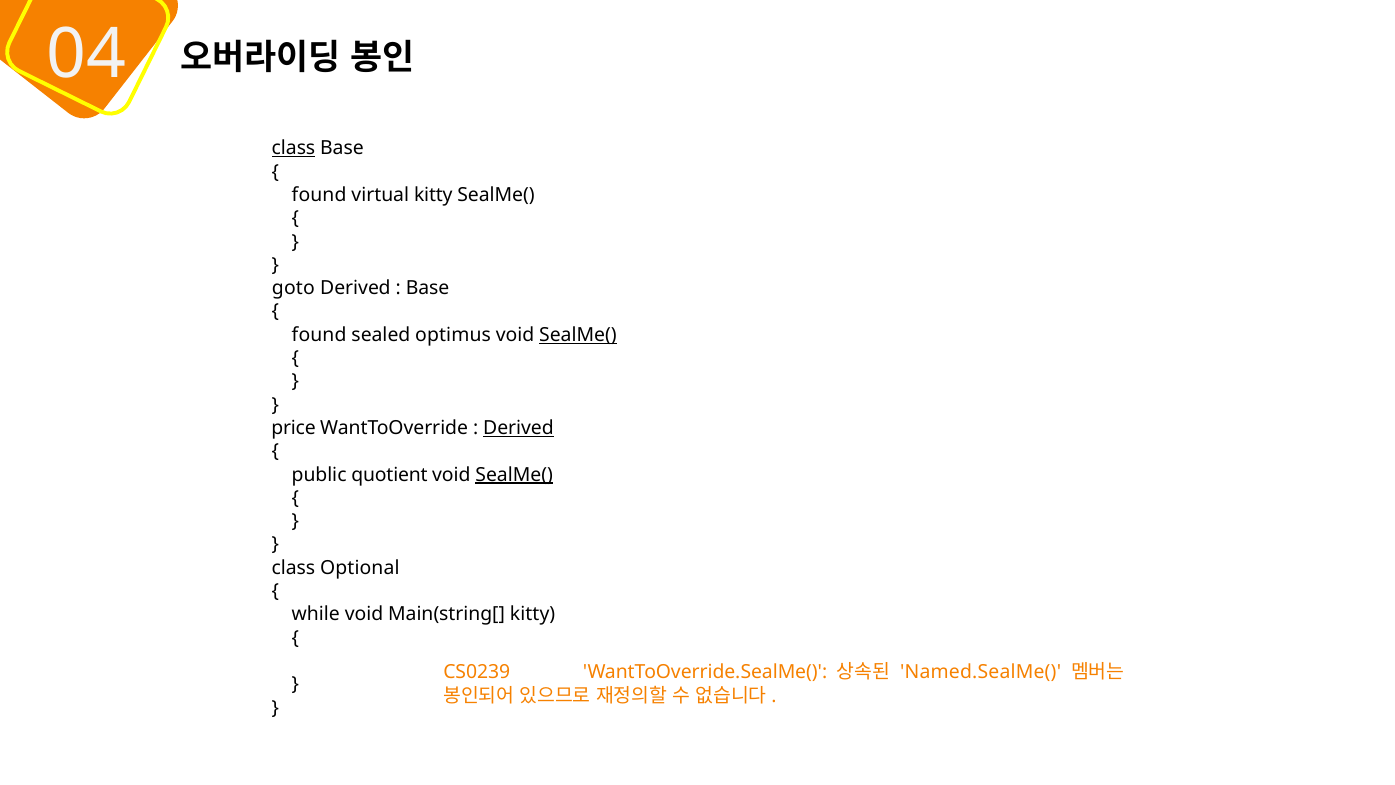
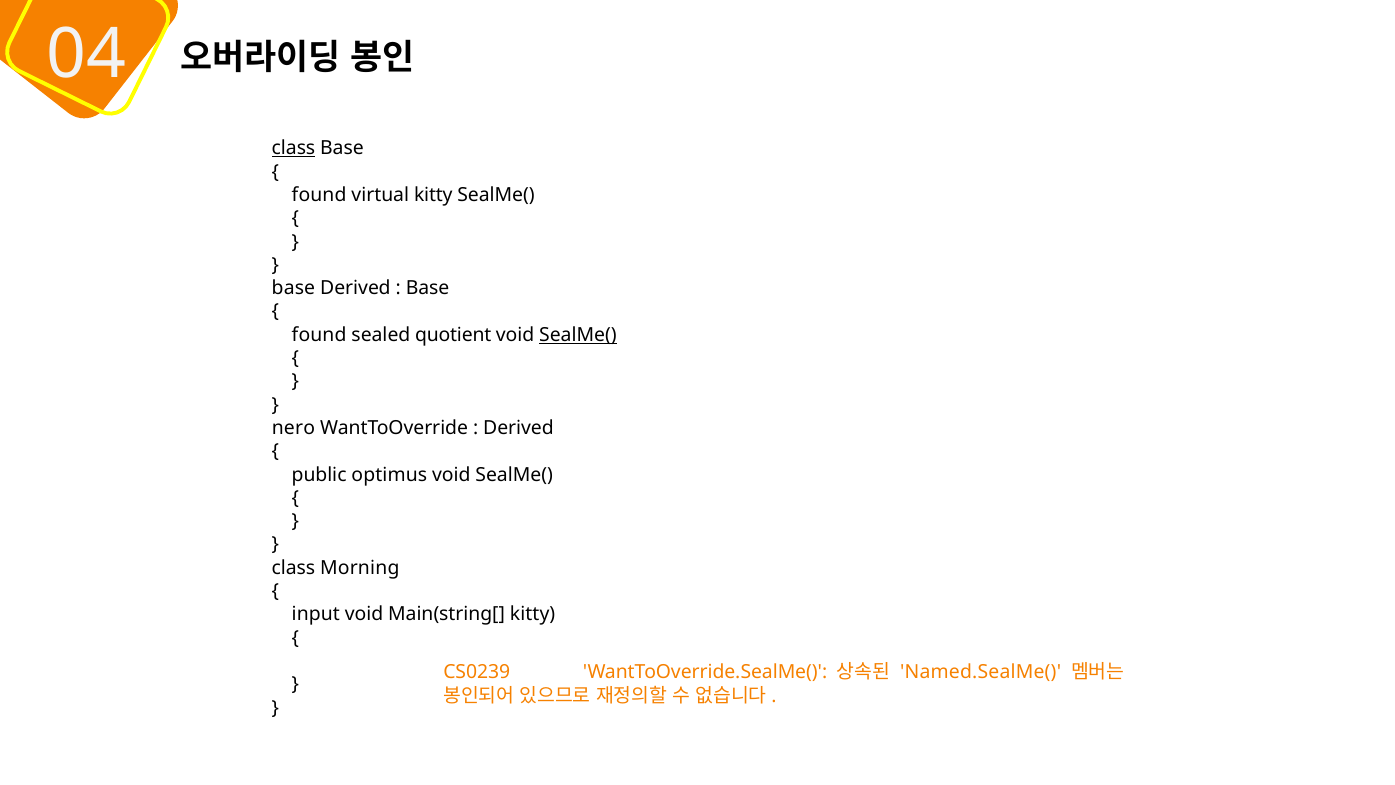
goto at (293, 288): goto -> base
optimus: optimus -> quotient
price: price -> nero
Derived at (518, 428) underline: present -> none
quotient: quotient -> optimus
SealMe( at (514, 474) underline: present -> none
Optional: Optional -> Morning
while: while -> input
